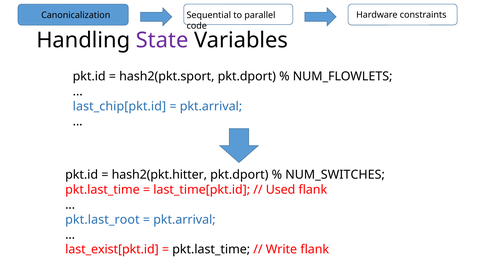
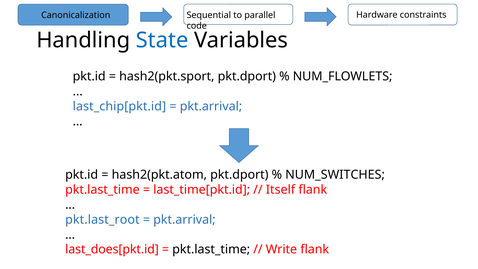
State colour: purple -> blue
hash2(pkt.hitter: hash2(pkt.hitter -> hash2(pkt.atom
Used: Used -> Itself
last_exist[pkt.id: last_exist[pkt.id -> last_does[pkt.id
